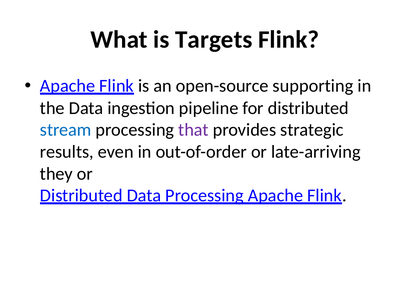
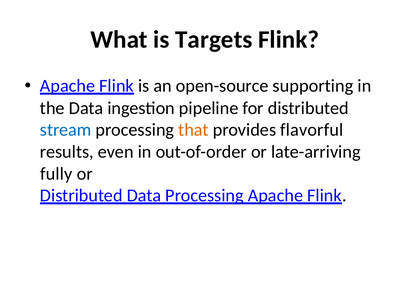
that colour: purple -> orange
strategic: strategic -> flavorful
they: they -> fully
